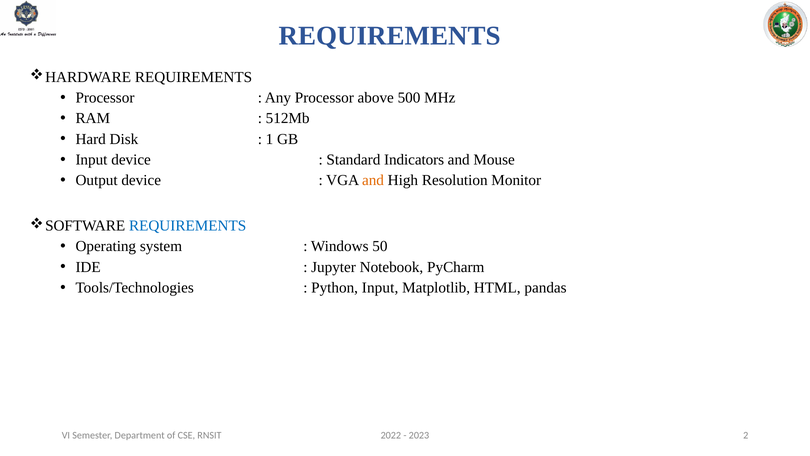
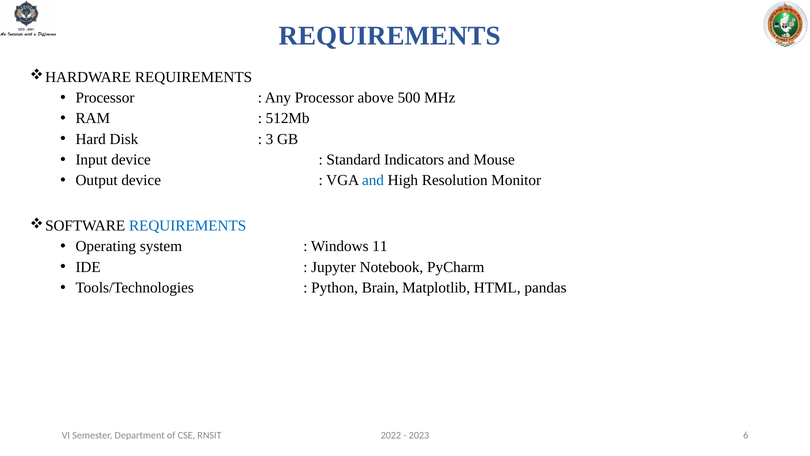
1: 1 -> 3
and at (373, 180) colour: orange -> blue
50: 50 -> 11
Python Input: Input -> Brain
2: 2 -> 6
